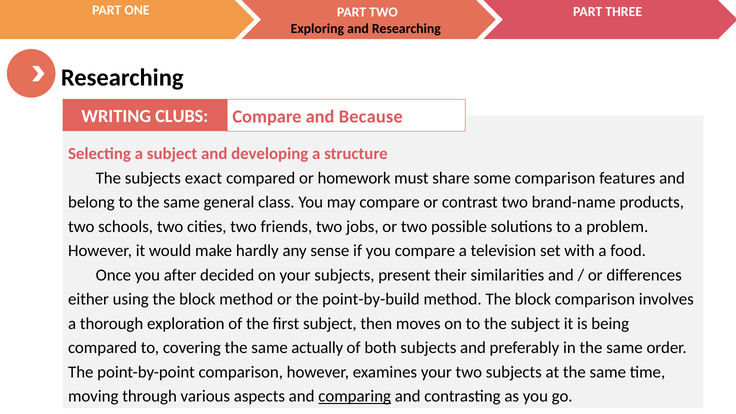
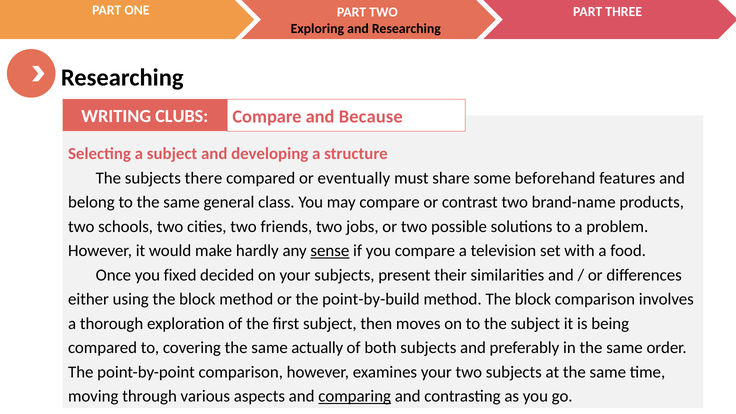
exact: exact -> there
homework: homework -> eventually
some comparison: comparison -> beforehand
sense underline: none -> present
after: after -> fixed
